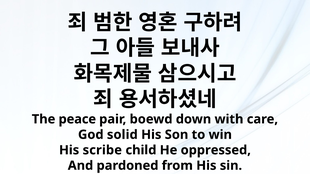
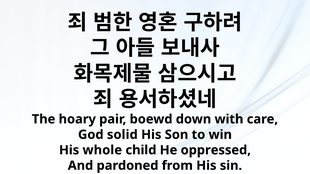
peace: peace -> hoary
scribe: scribe -> whole
